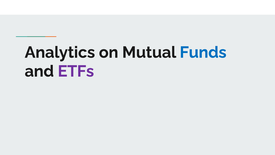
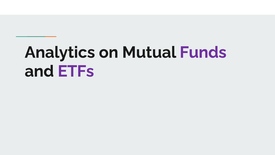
Funds colour: blue -> purple
